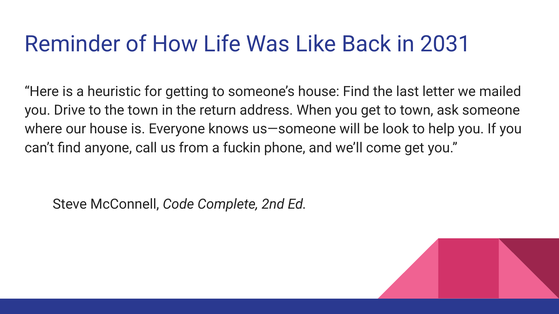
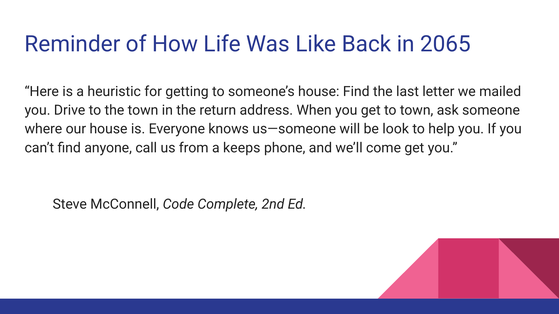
2031: 2031 -> 2065
fuckin: fuckin -> keeps
